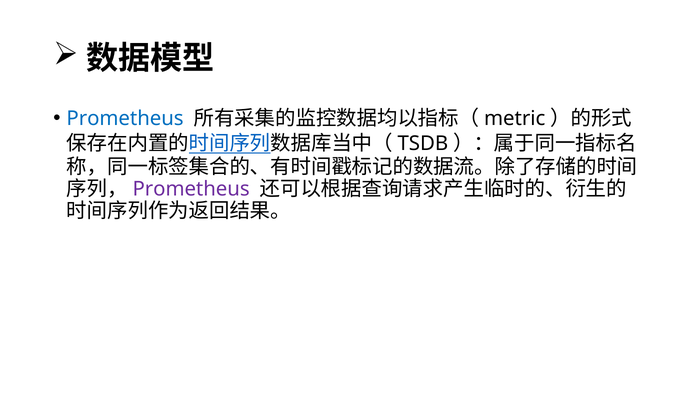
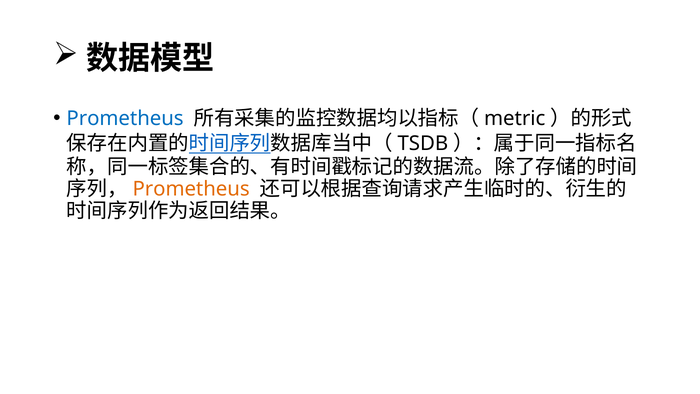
Prometheus at (191, 189) colour: purple -> orange
